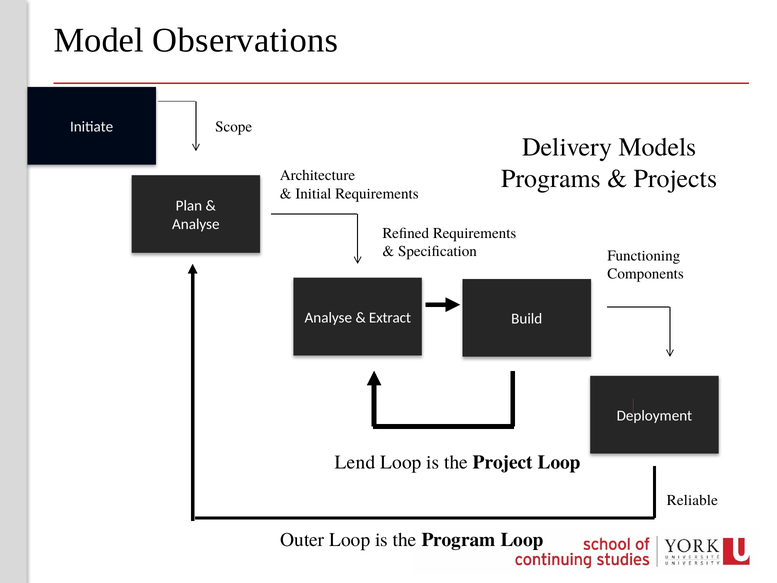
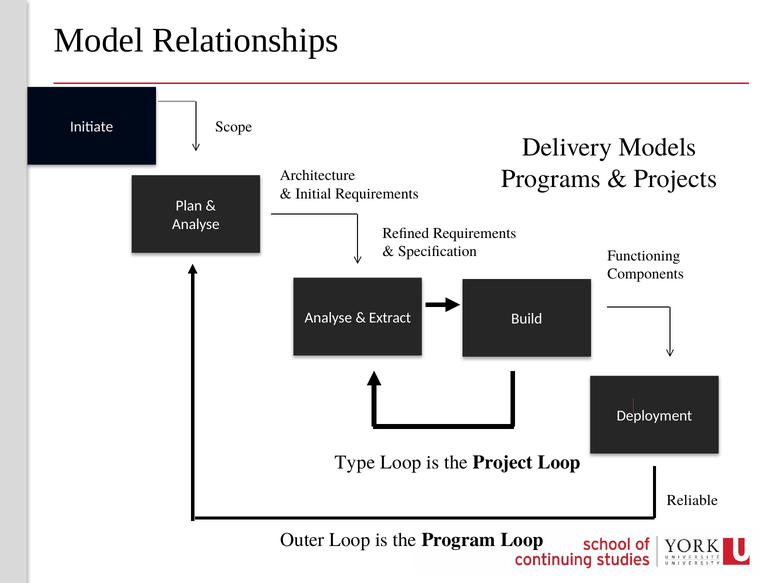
Observations: Observations -> Relationships
Lend: Lend -> Type
